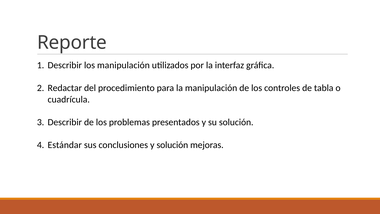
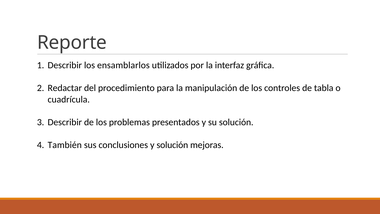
los manipulación: manipulación -> ensamblarlos
Estándar: Estándar -> También
